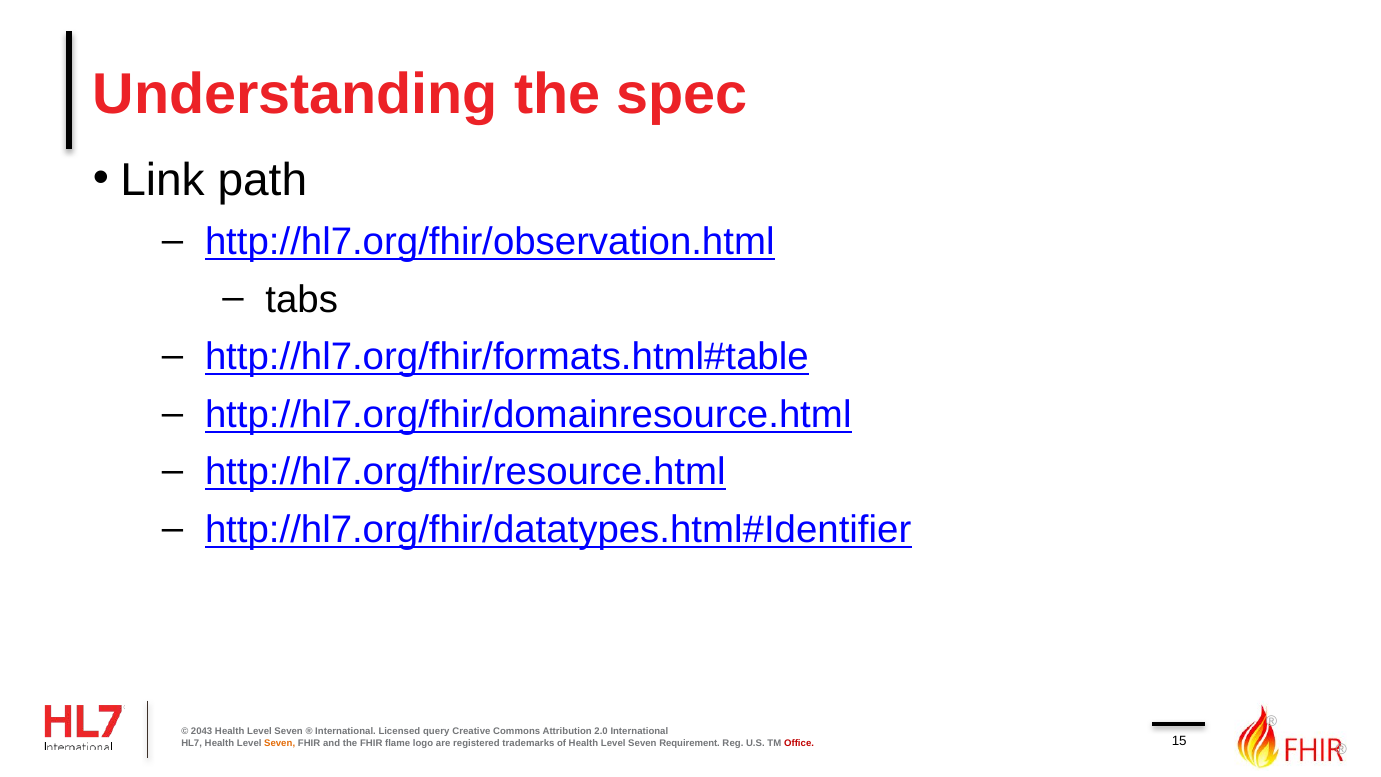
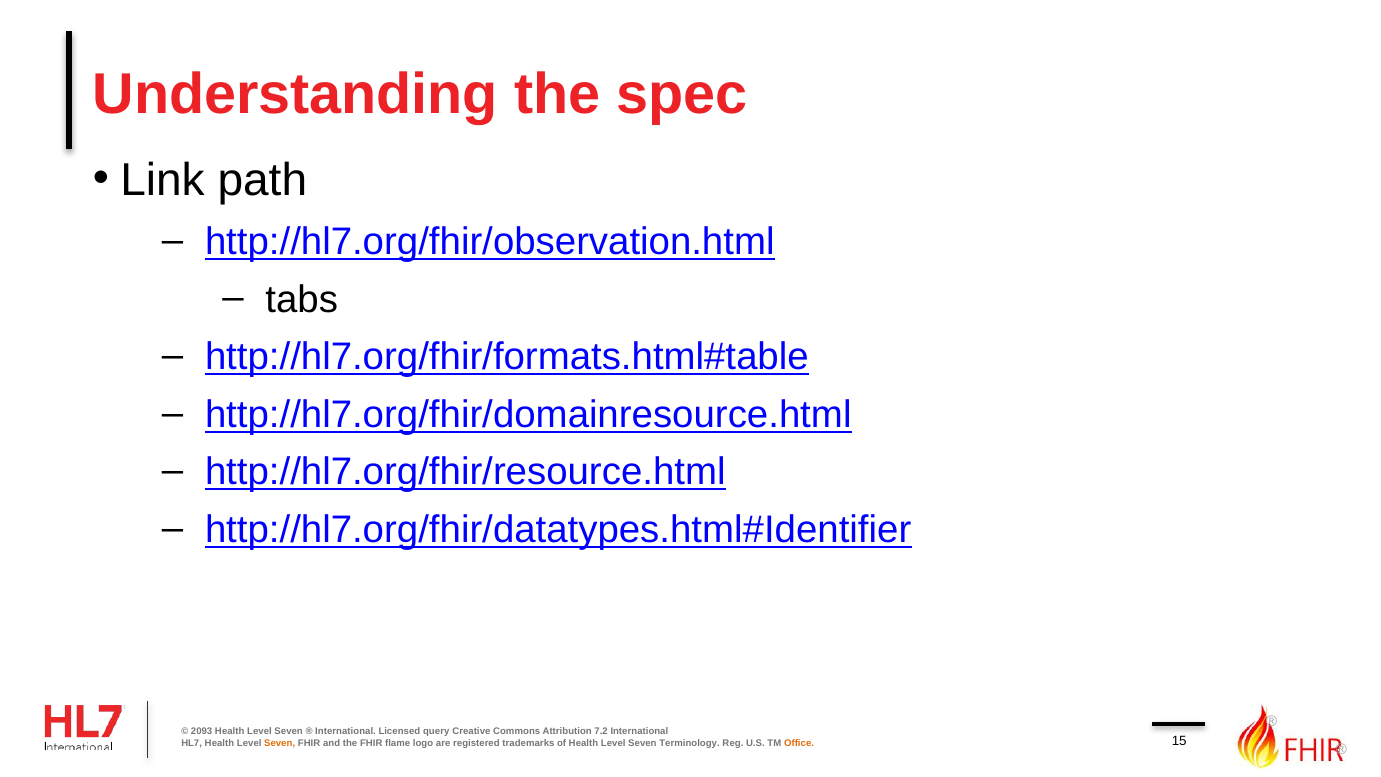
2043: 2043 -> 2093
2.0: 2.0 -> 7.2
Requirement: Requirement -> Terminology
Office colour: red -> orange
